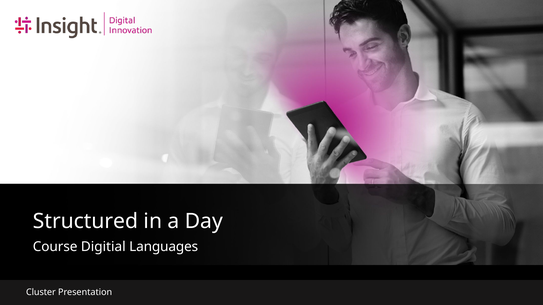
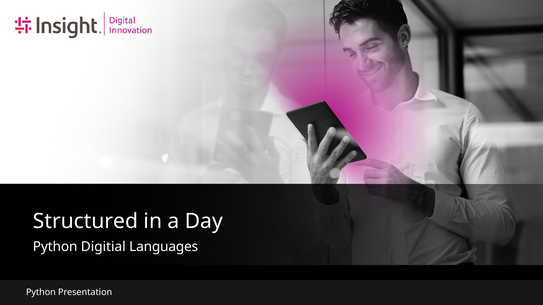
Course at (55, 247): Course -> Python
Cluster at (41, 293): Cluster -> Python
